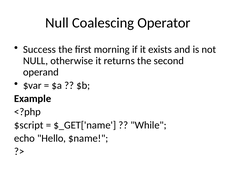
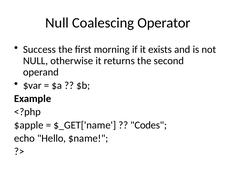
$script: $script -> $apple
While: While -> Codes
